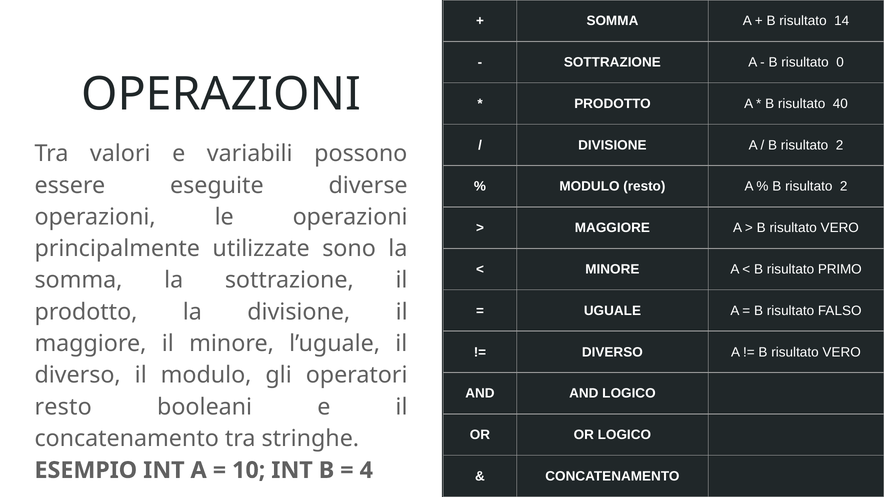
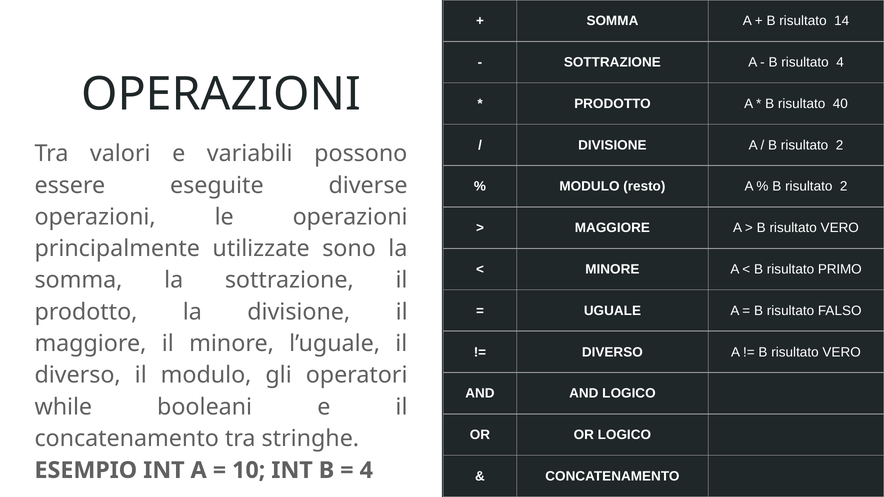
risultato 0: 0 -> 4
resto at (63, 407): resto -> while
